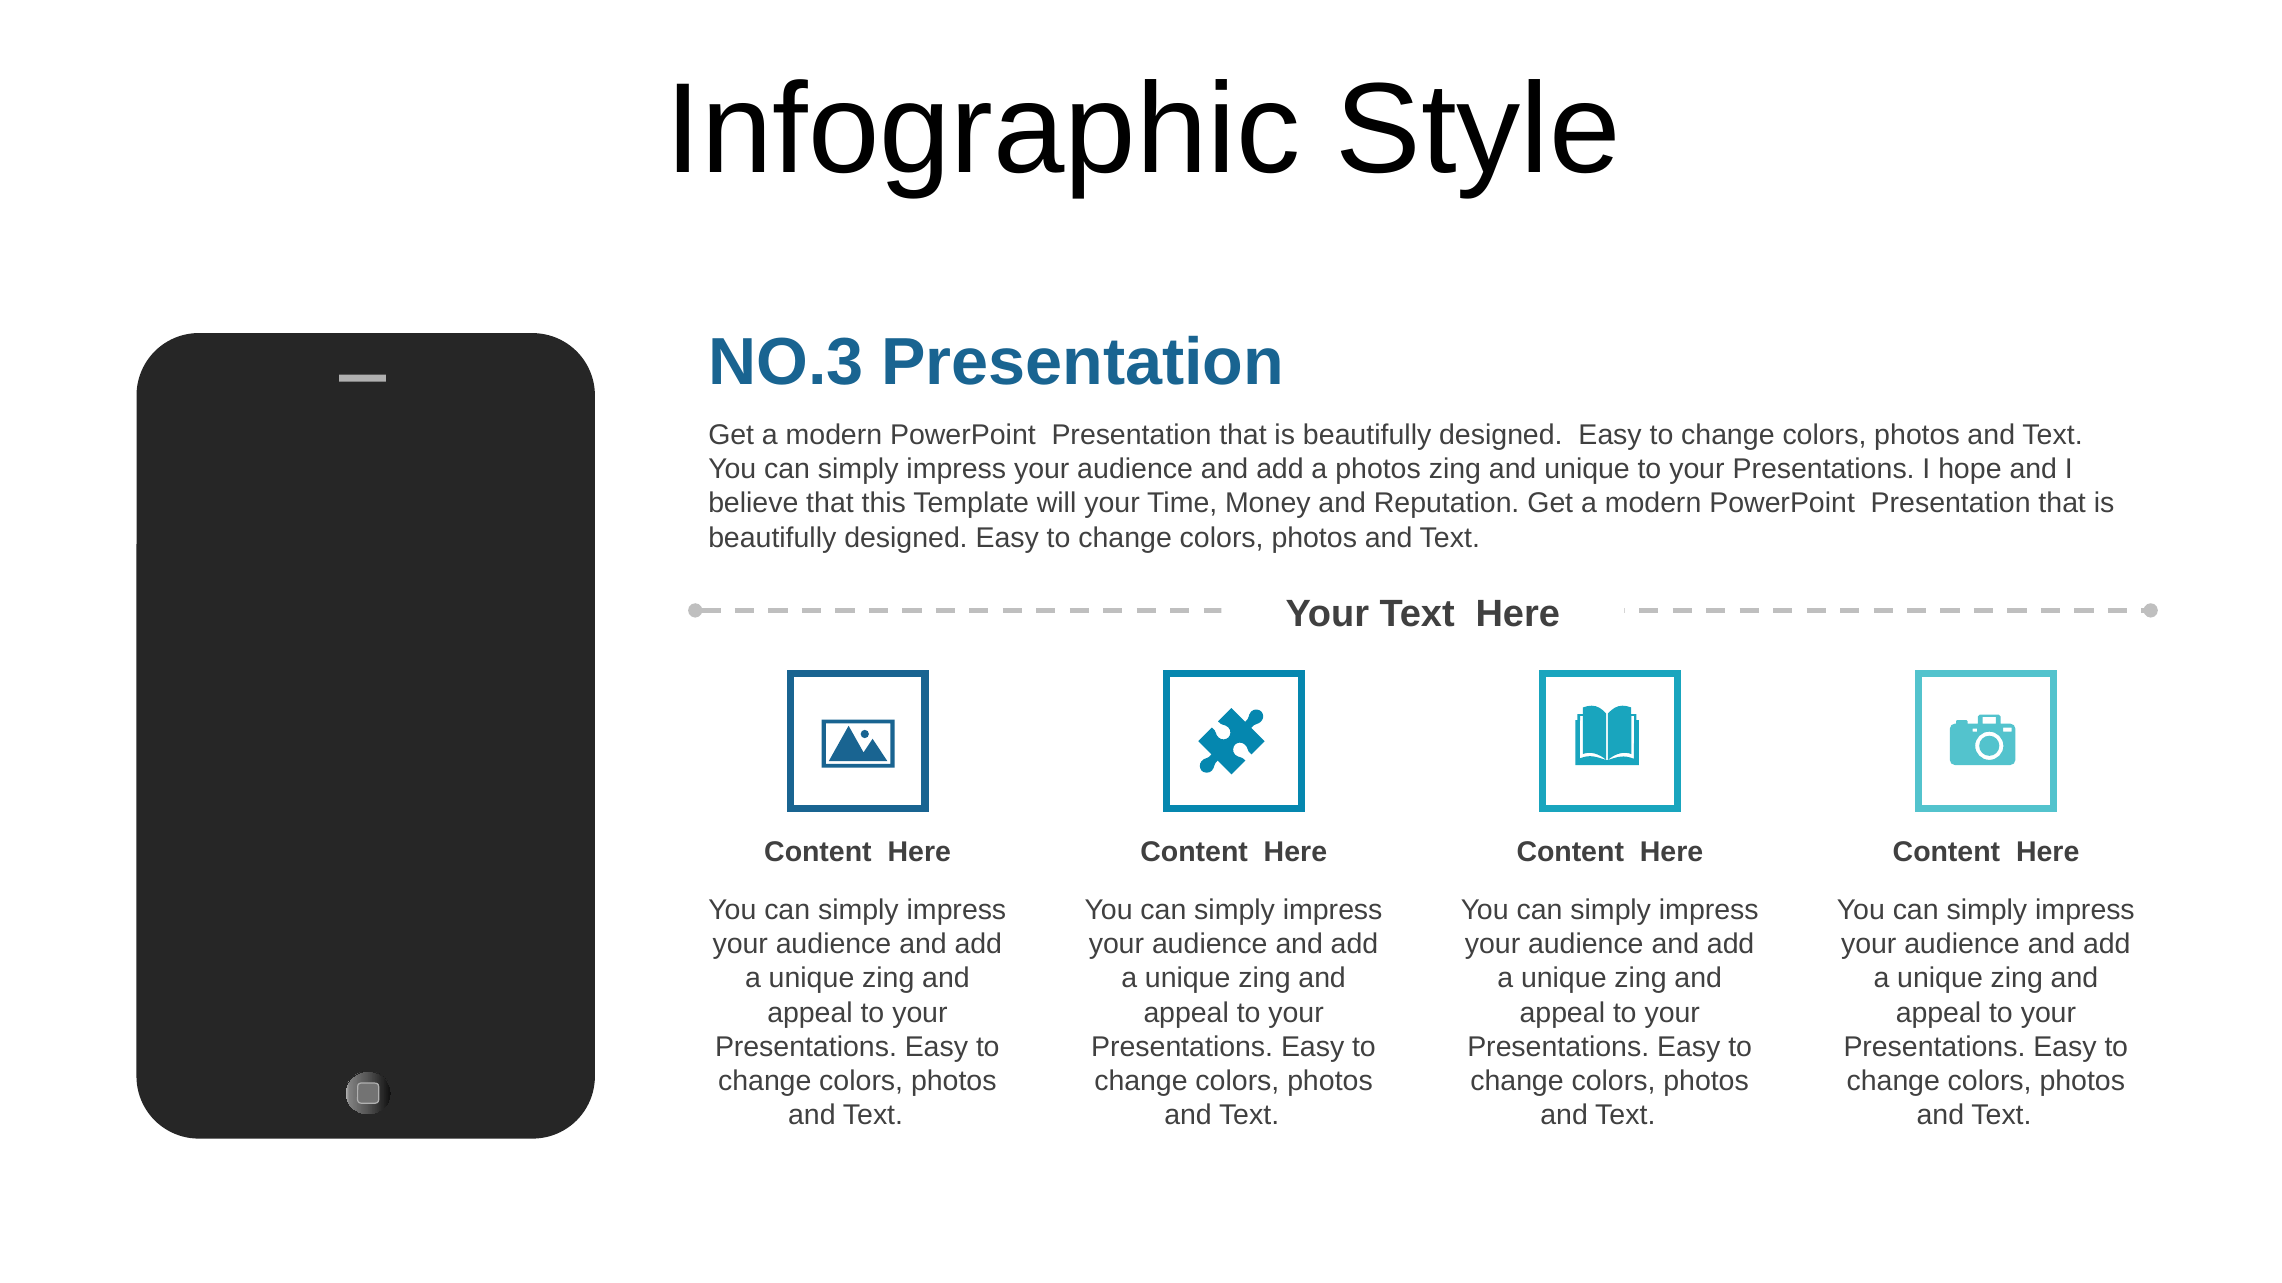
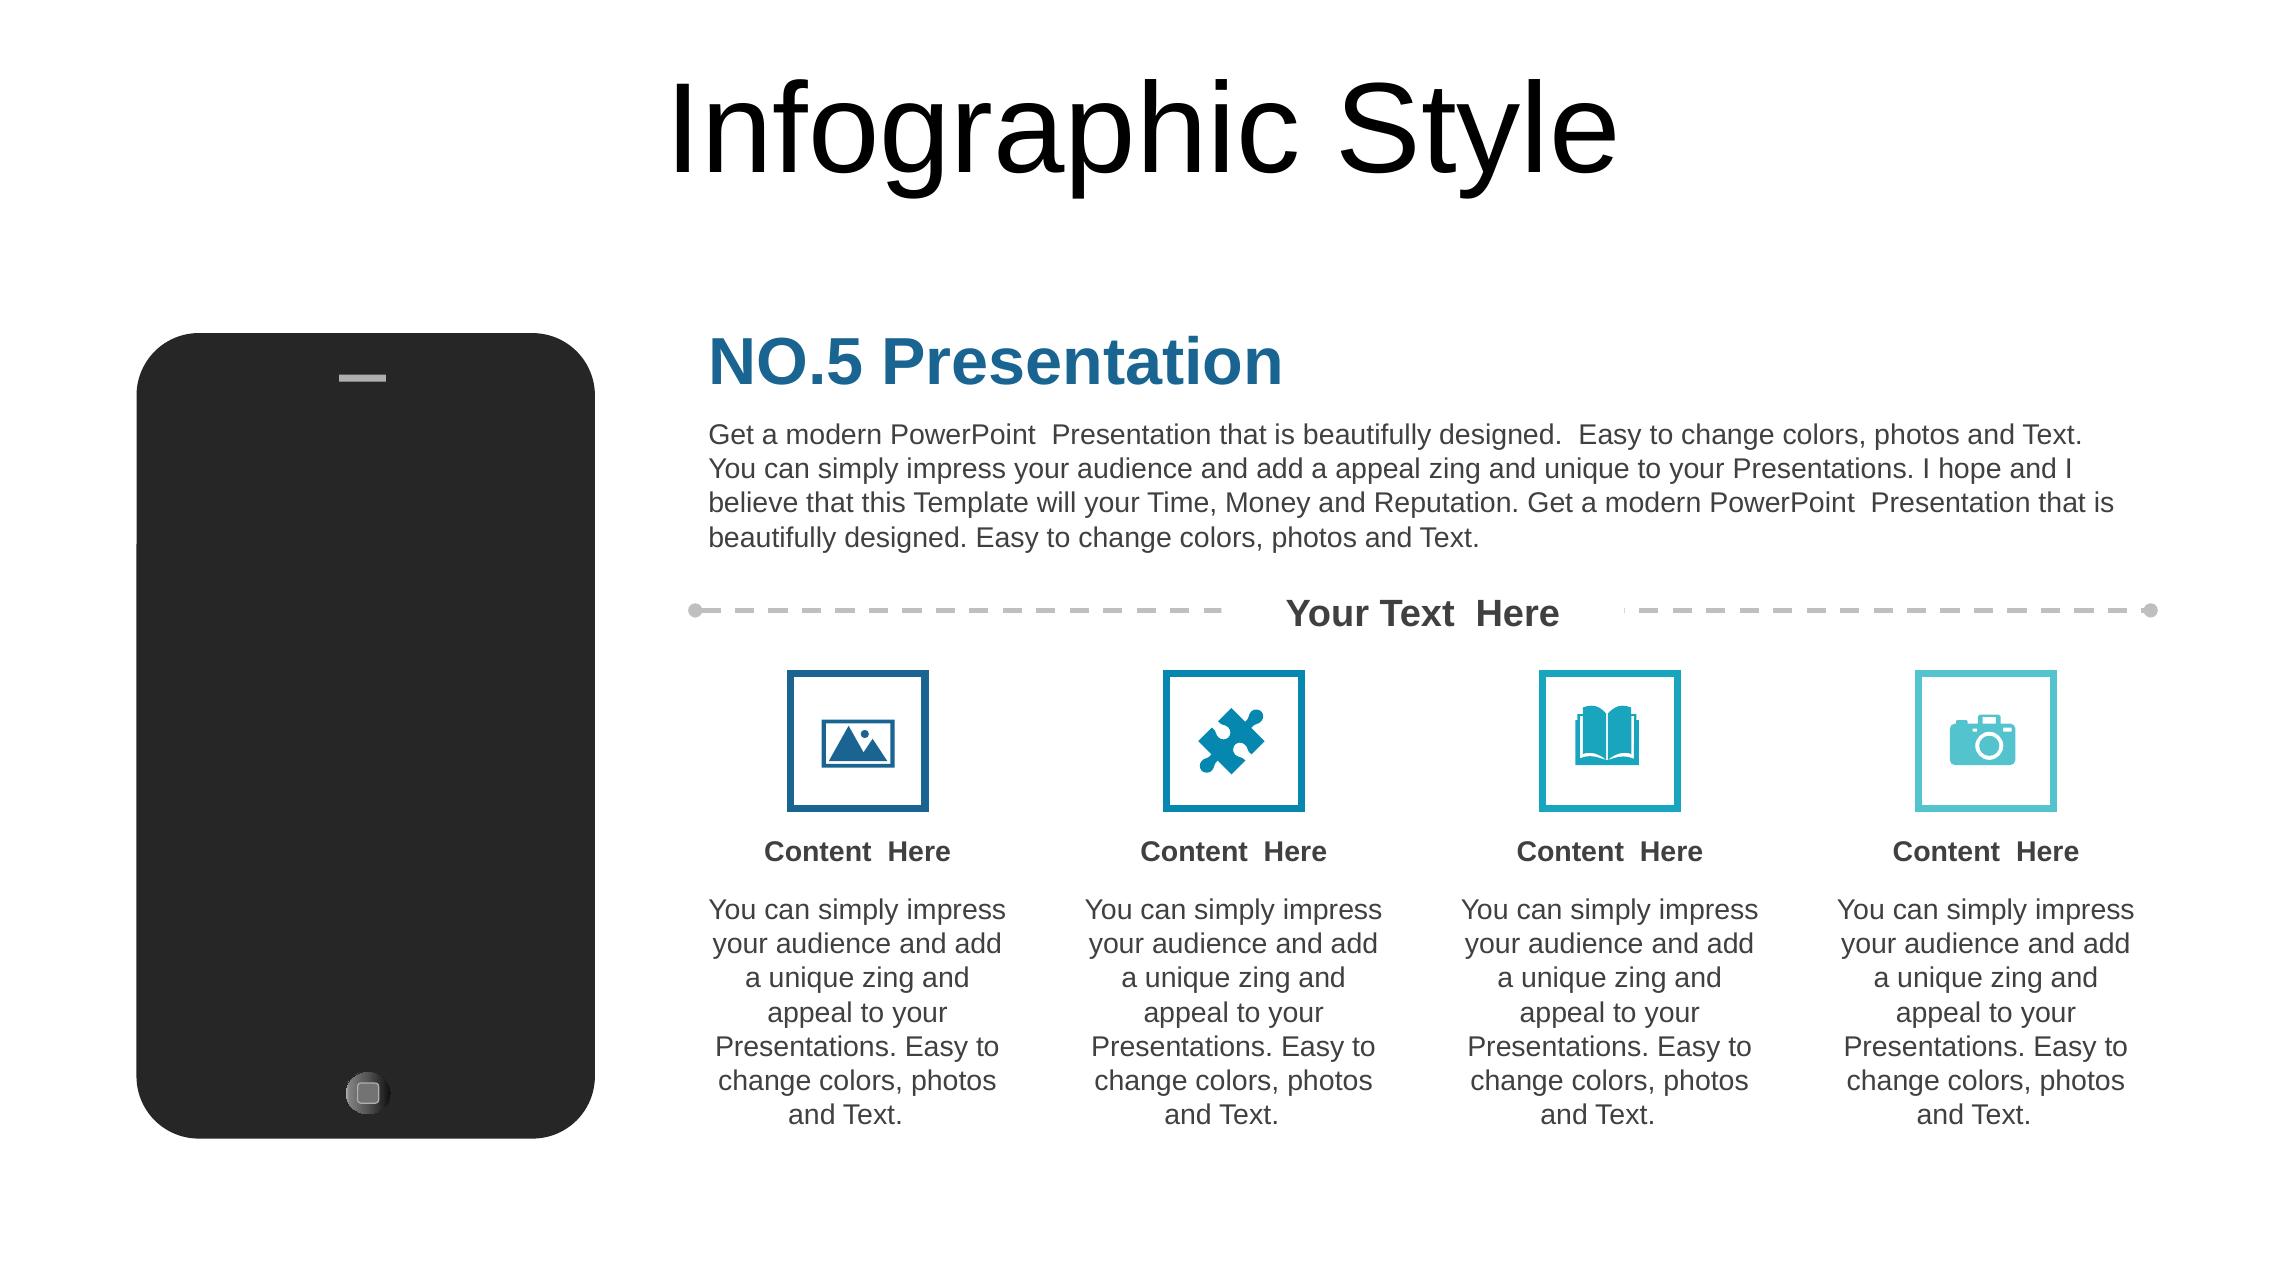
NO.3: NO.3 -> NO.5
a photos: photos -> appeal
